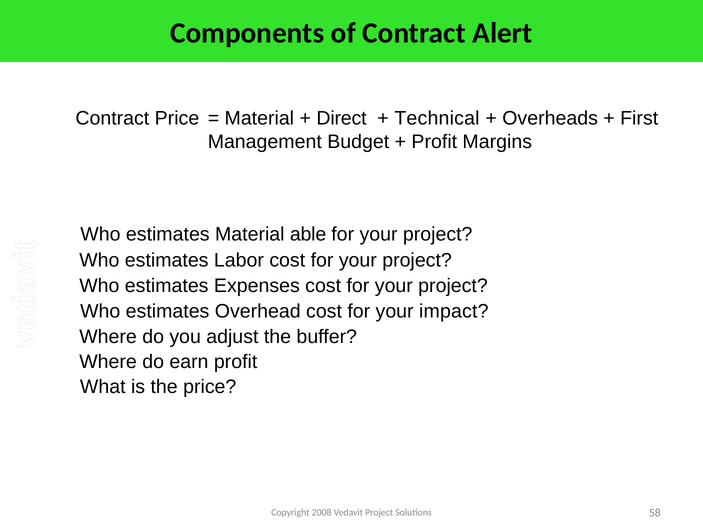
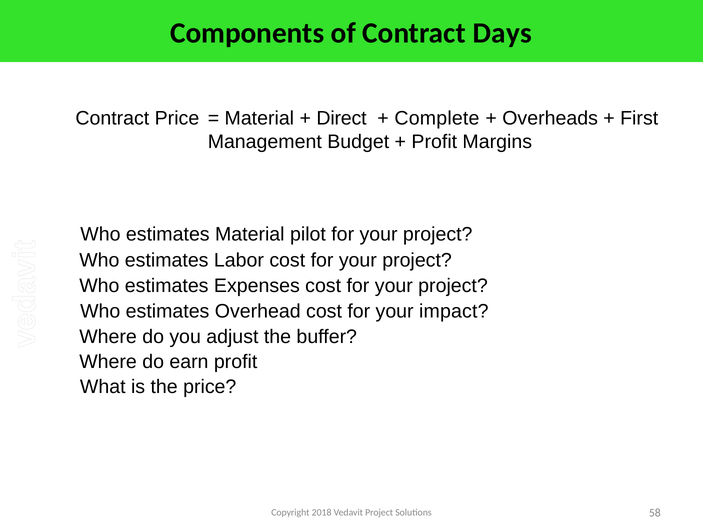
Alert: Alert -> Days
Technical: Technical -> Complete
able: able -> pilot
2008: 2008 -> 2018
